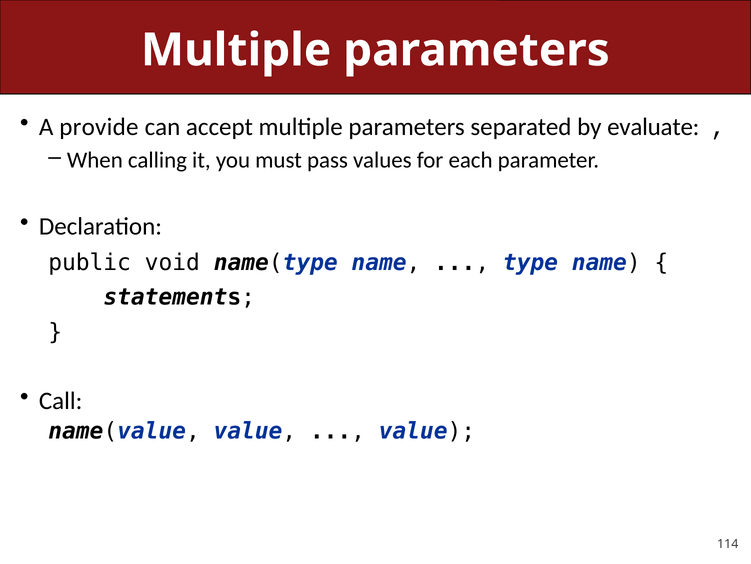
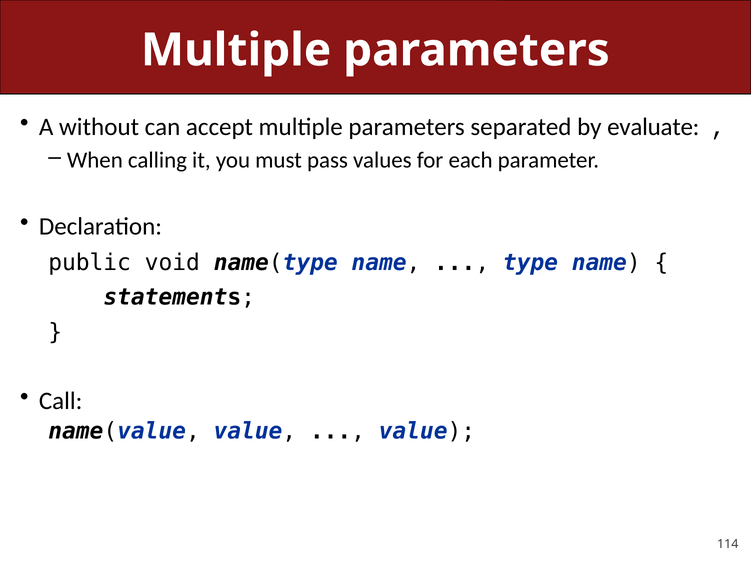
provide: provide -> without
